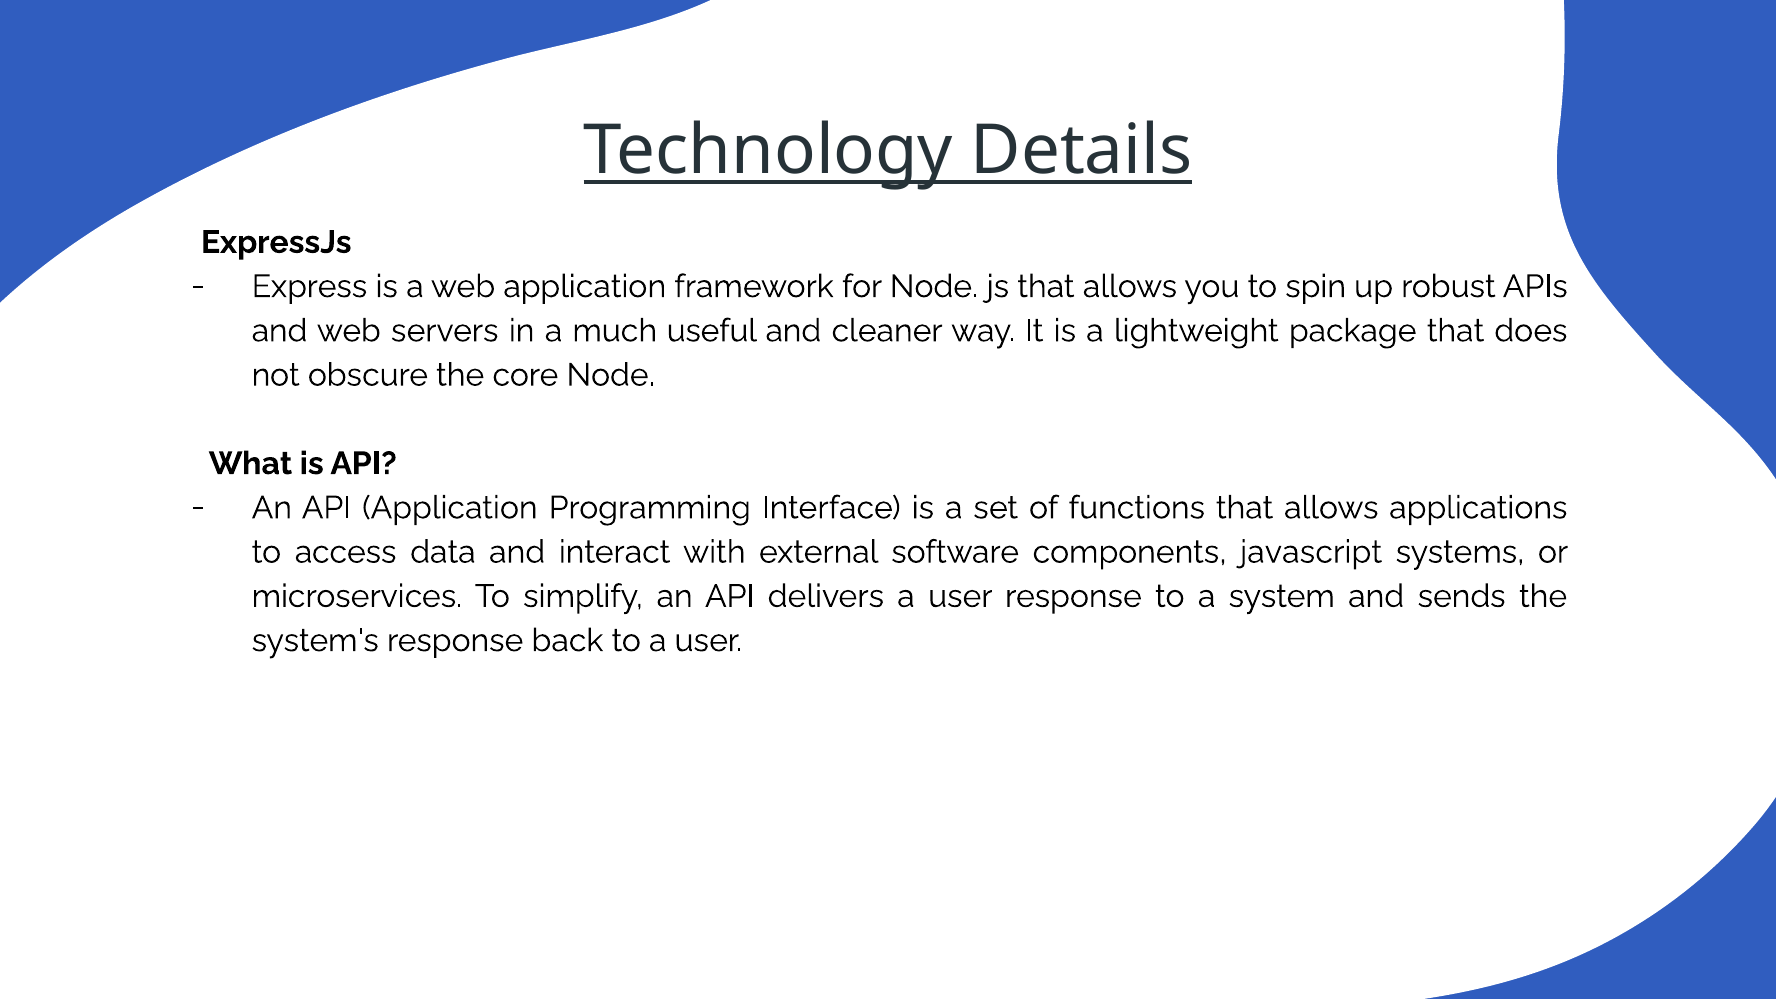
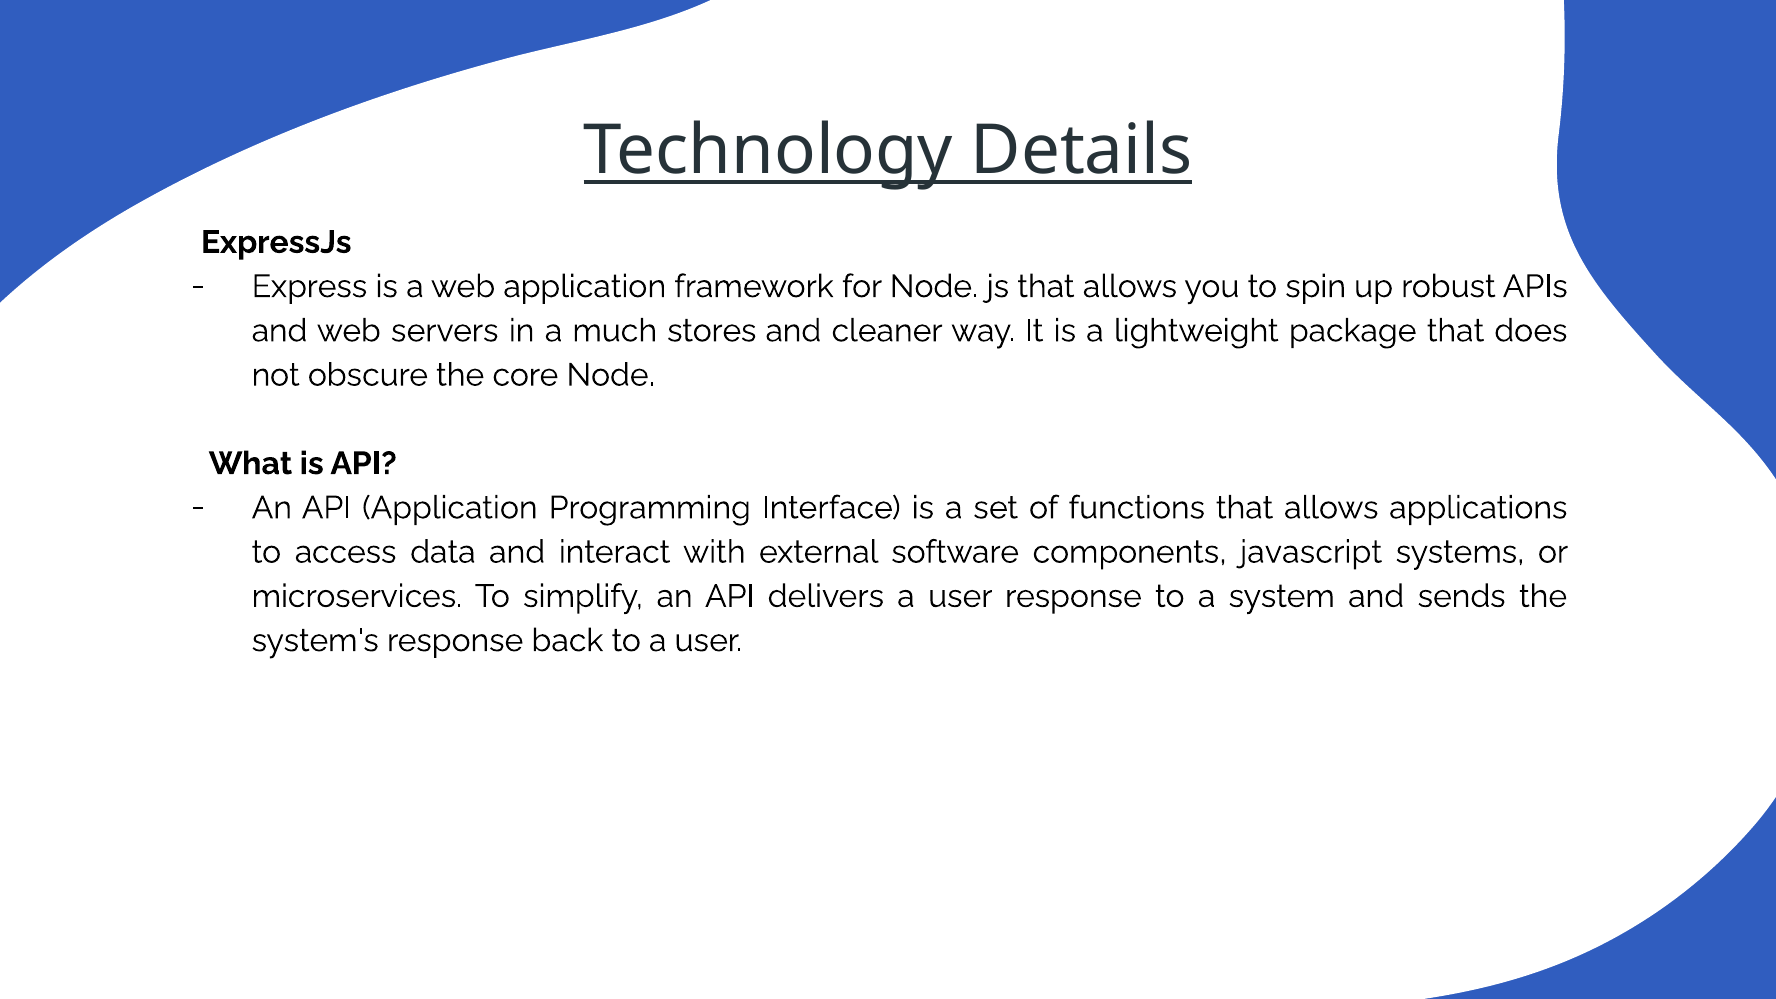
useful: useful -> stores
